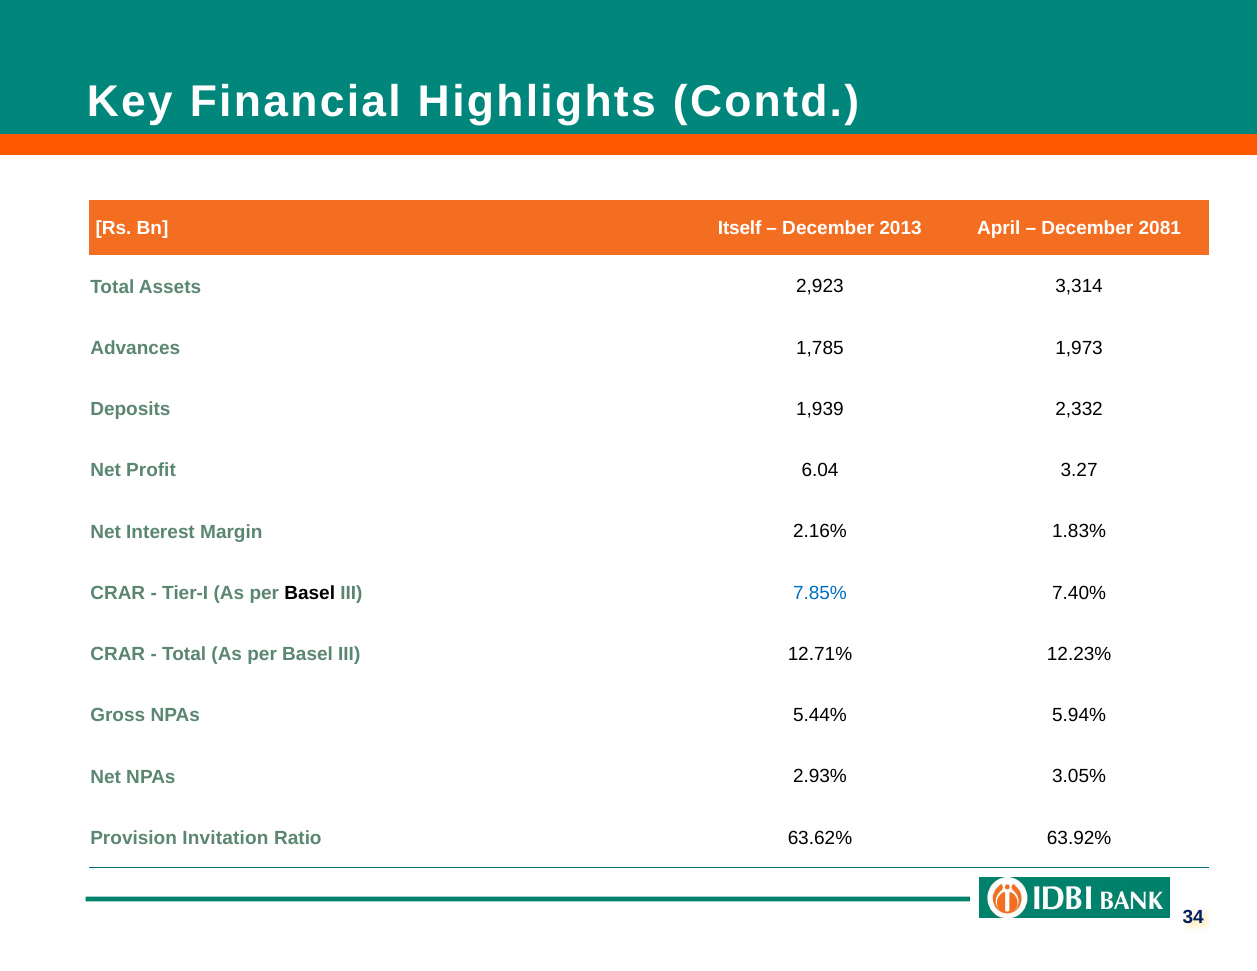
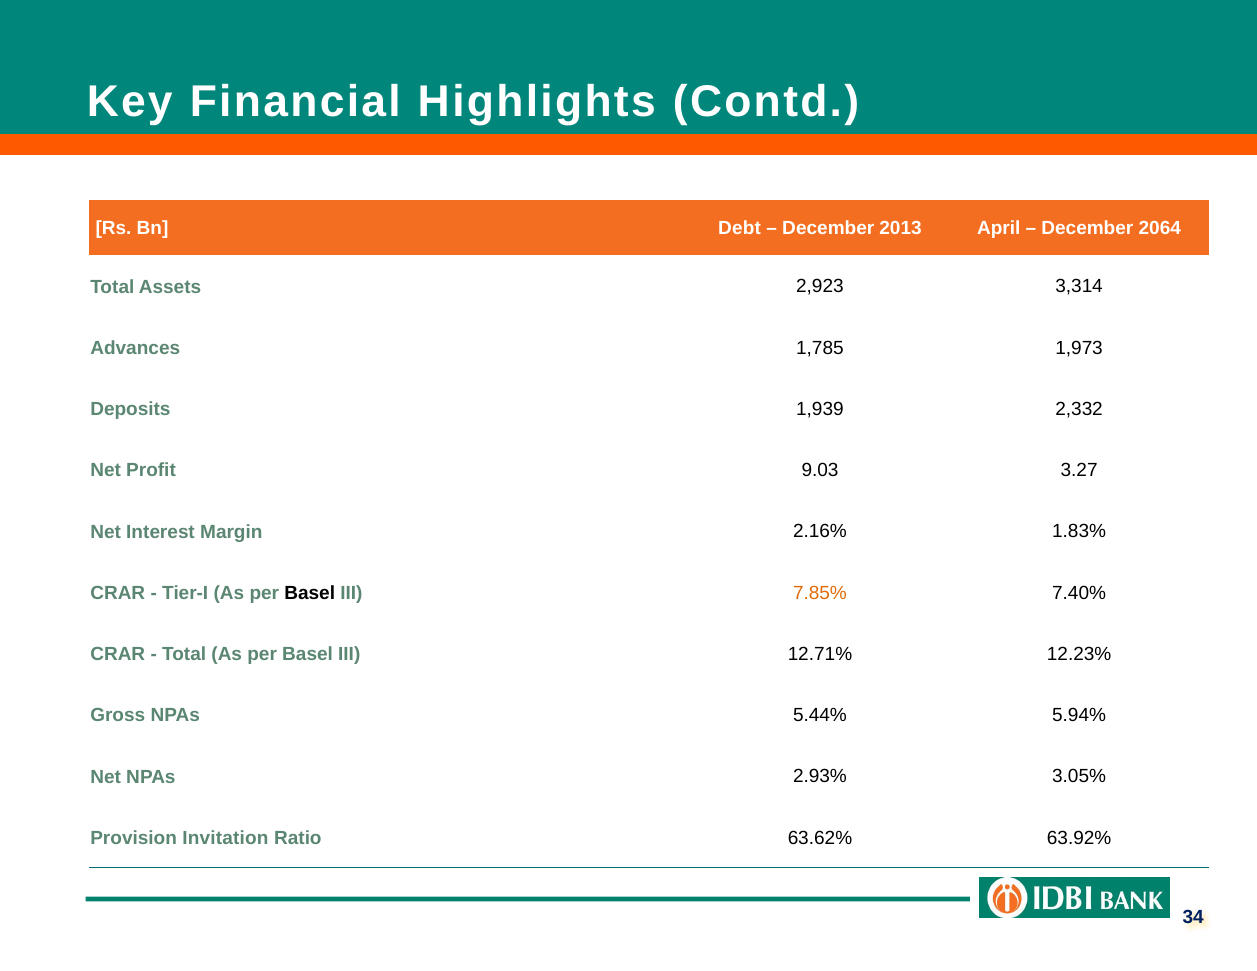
Itself: Itself -> Debt
2081: 2081 -> 2064
6.04: 6.04 -> 9.03
7.85% colour: blue -> orange
